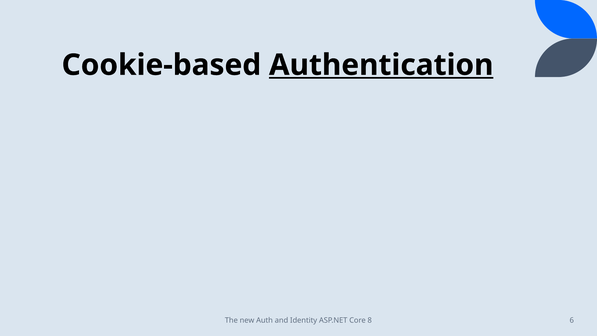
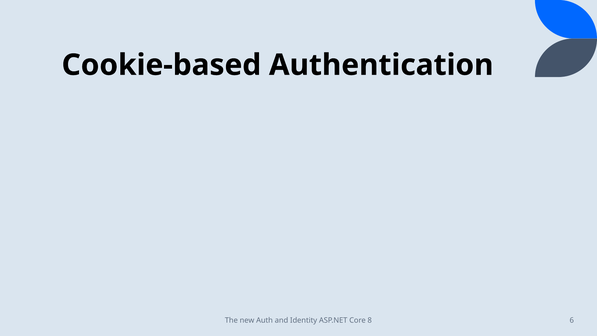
Authentication underline: present -> none
